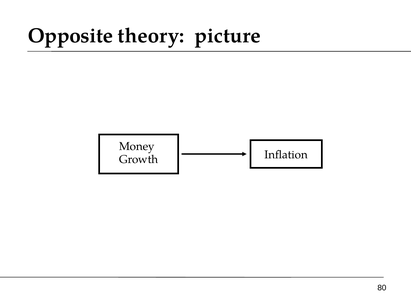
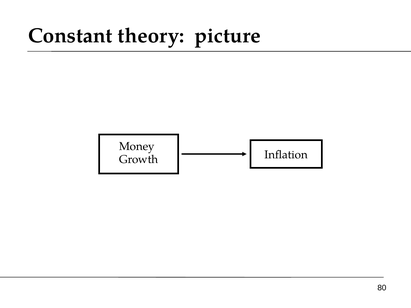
Opposite: Opposite -> Constant
